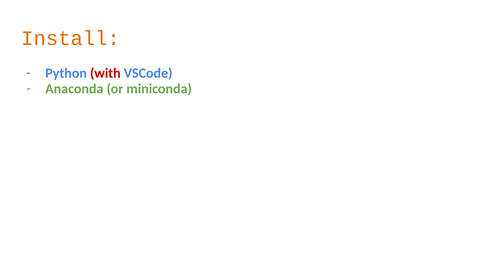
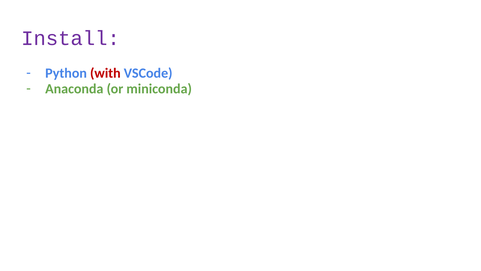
Install colour: orange -> purple
